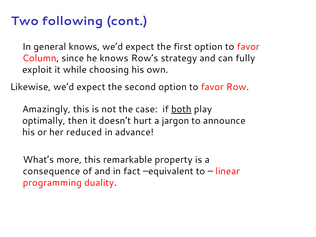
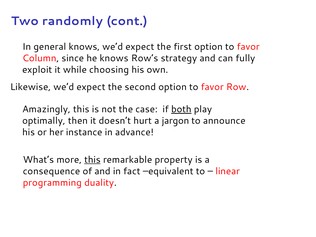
following: following -> randomly
reduced: reduced -> instance
this at (92, 160) underline: none -> present
